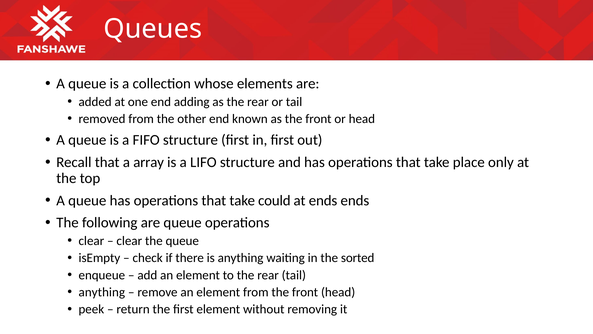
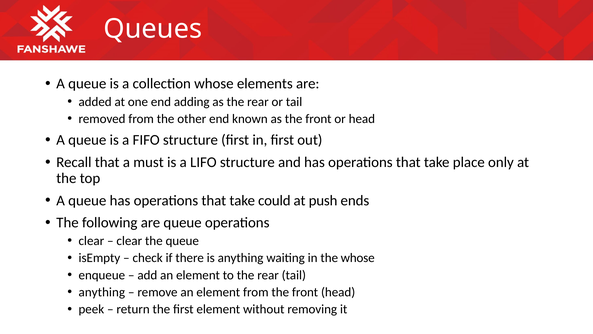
array: array -> must
at ends: ends -> push
the sorted: sorted -> whose
